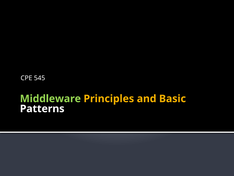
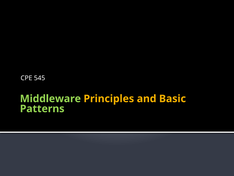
Patterns colour: white -> light green
